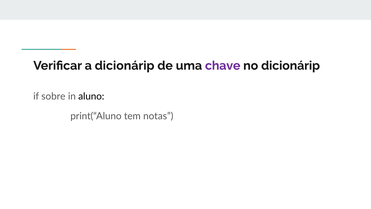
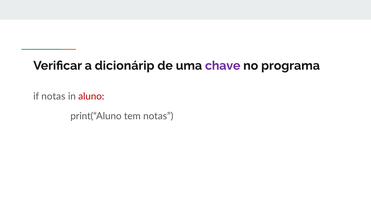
no dicionárip: dicionárip -> programa
if sobre: sobre -> notas
aluno colour: black -> red
